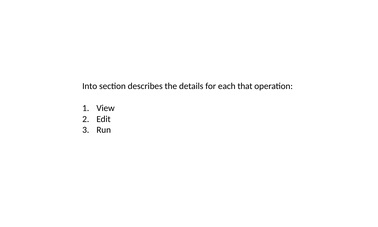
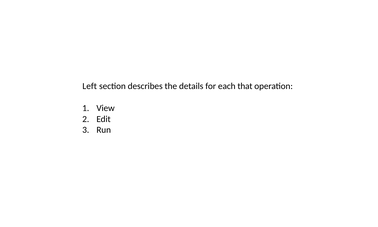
Into: Into -> Left
